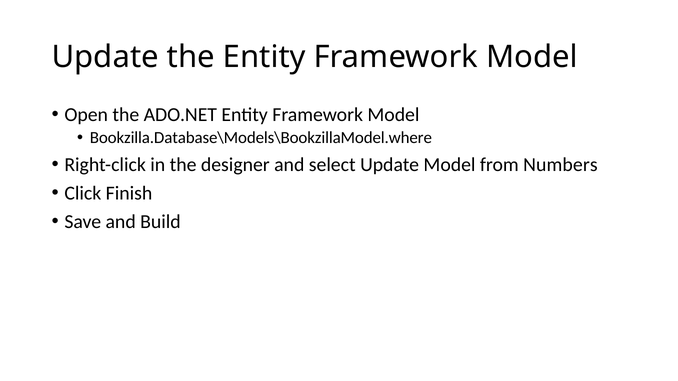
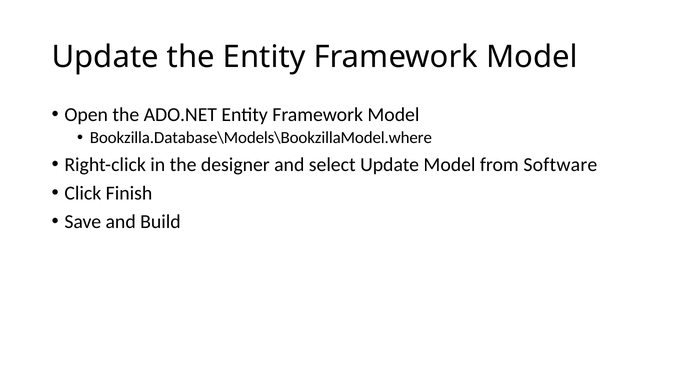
Numbers: Numbers -> Software
